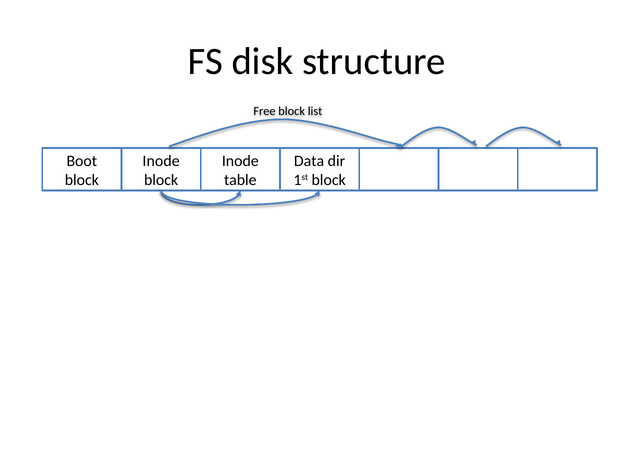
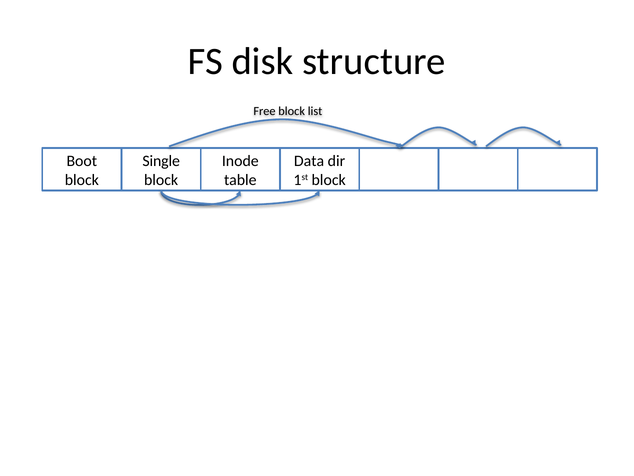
Inode at (161, 161): Inode -> Single
